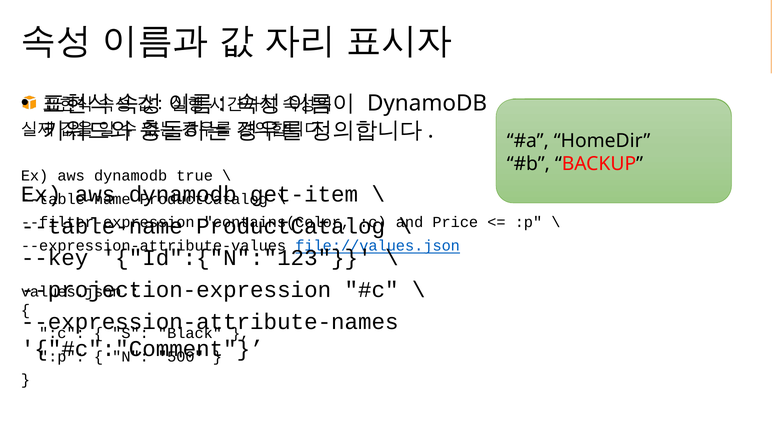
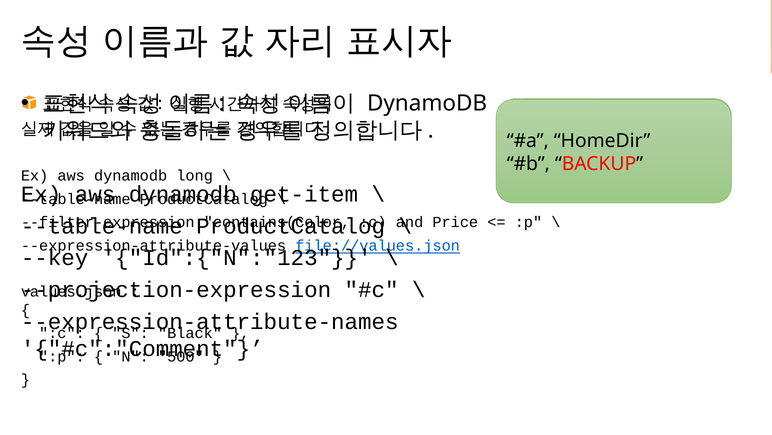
dynamodb true: true -> long
